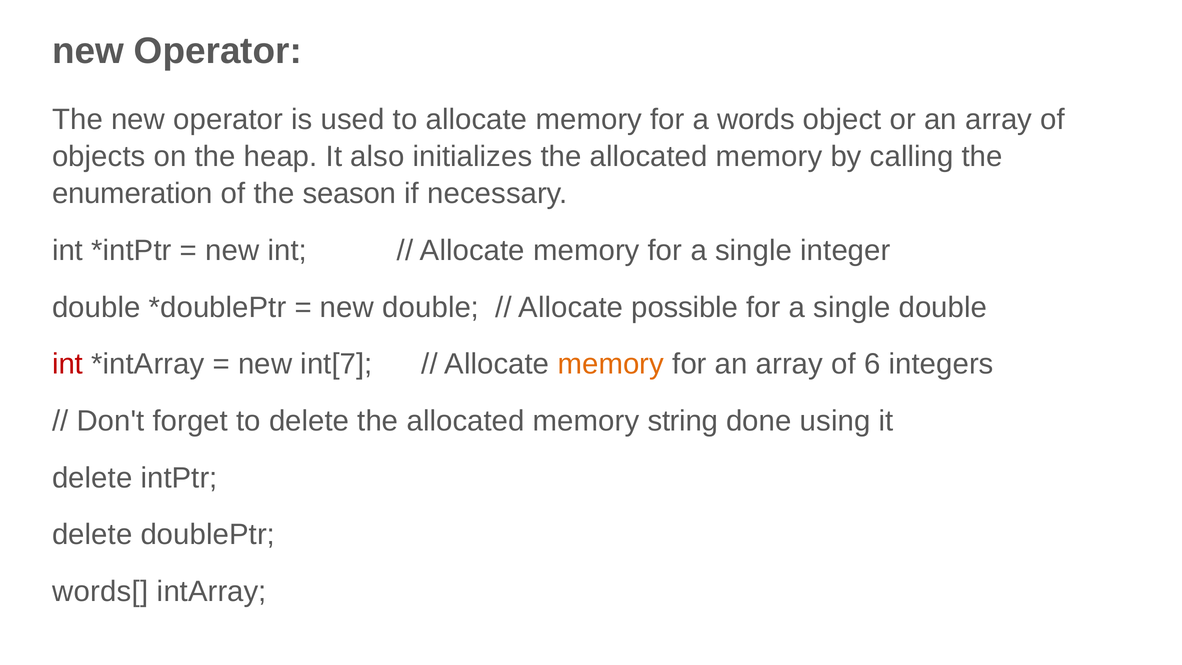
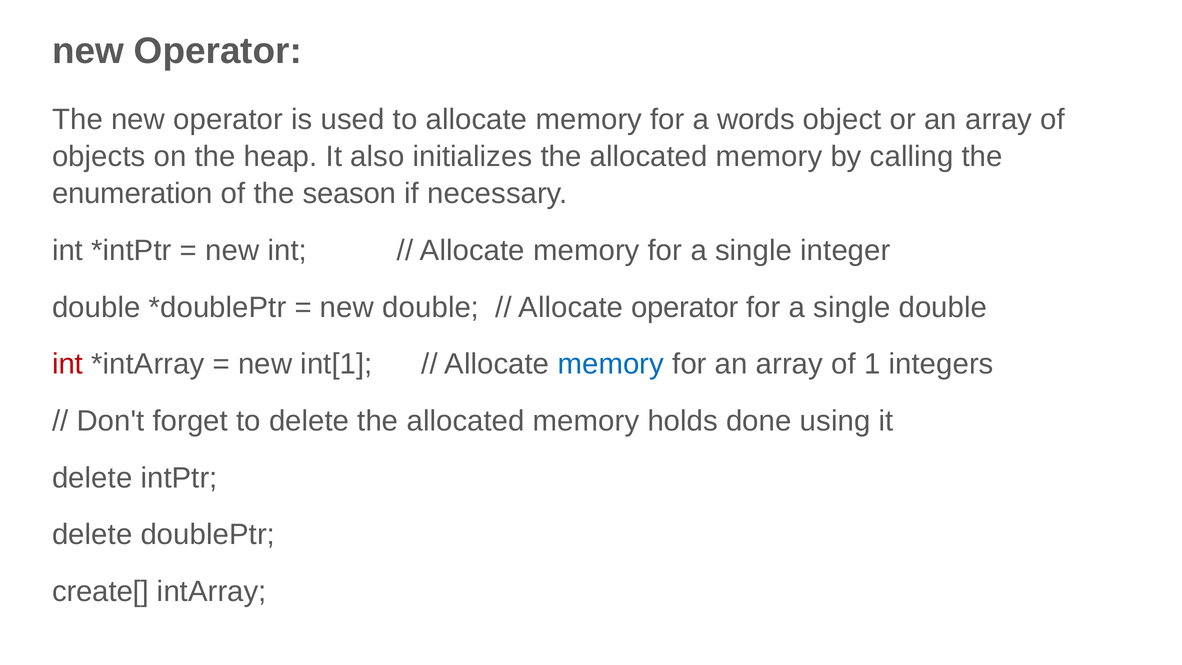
Allocate possible: possible -> operator
int[7: int[7 -> int[1
memory at (611, 364) colour: orange -> blue
6: 6 -> 1
string: string -> holds
words[: words[ -> create[
